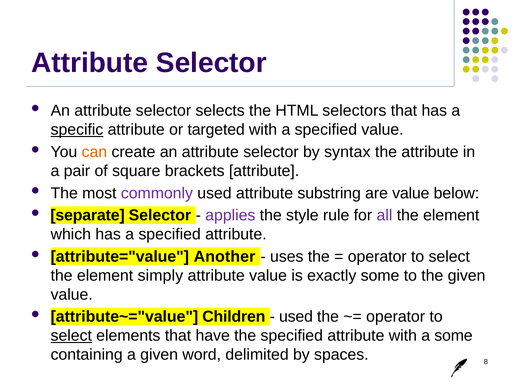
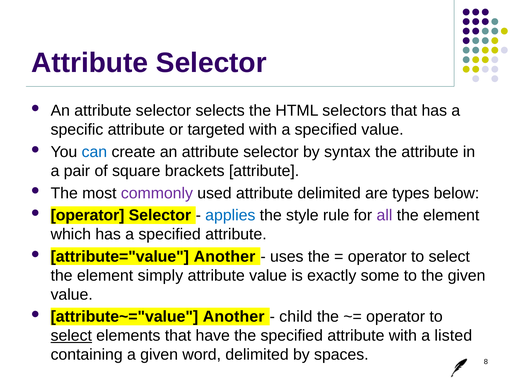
specific underline: present -> none
can colour: orange -> blue
attribute substring: substring -> delimited
are value: value -> types
separate at (88, 215): separate -> operator
applies colour: purple -> blue
attribute~="value Children: Children -> Another
used at (296, 317): used -> child
a some: some -> listed
